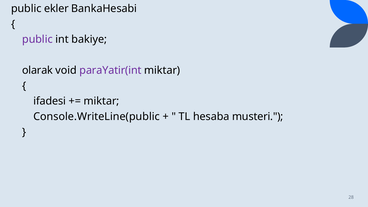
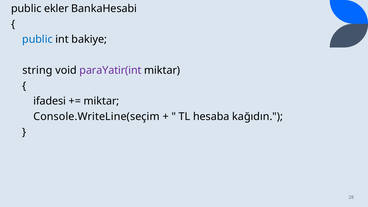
public at (37, 39) colour: purple -> blue
olarak: olarak -> string
Console.WriteLine(public: Console.WriteLine(public -> Console.WriteLine(seçim
musteri: musteri -> kağıdın
